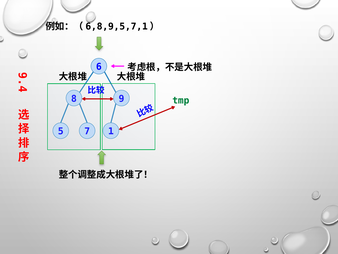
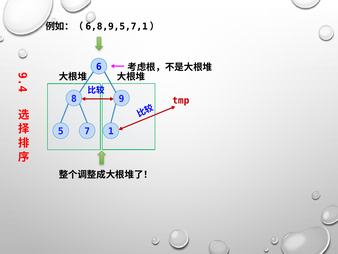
tmp colour: green -> red
